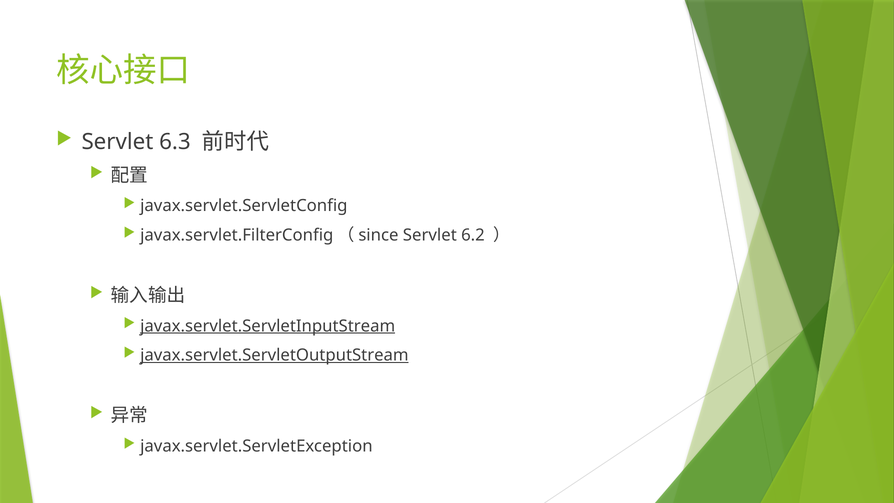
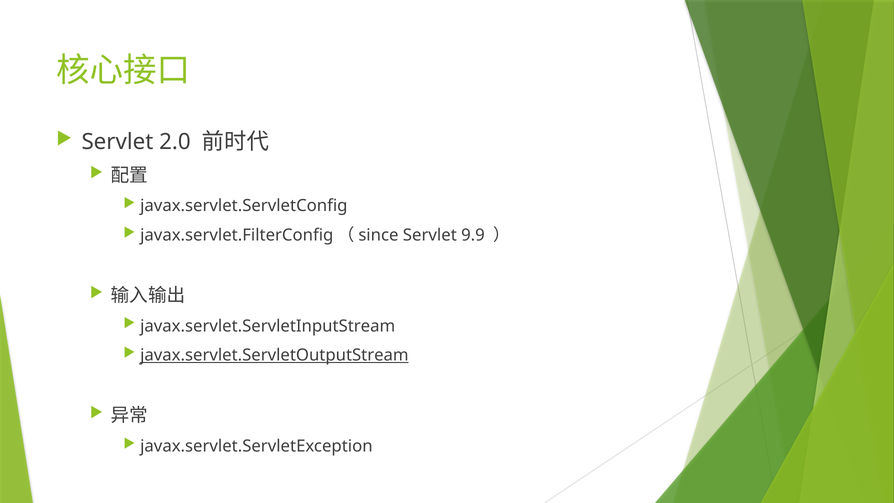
6.3: 6.3 -> 2.0
6.2: 6.2 -> 9.9
javax.servlet.ServletInputStream underline: present -> none
